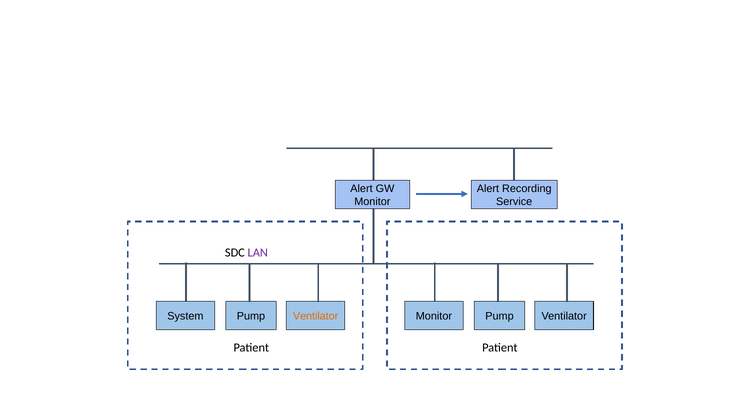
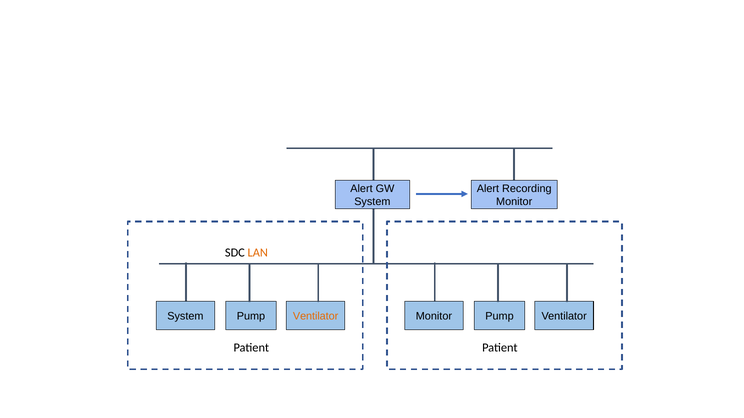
Monitor at (372, 202): Monitor -> System
Service at (514, 202): Service -> Monitor
LAN colour: purple -> orange
